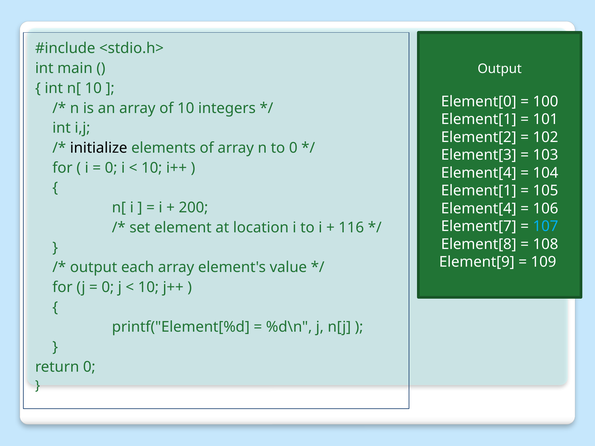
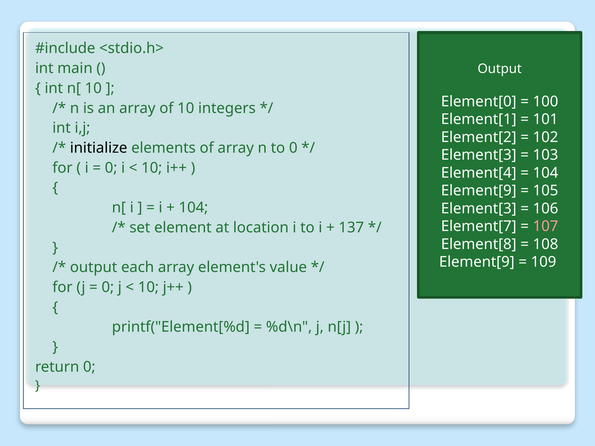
Element[1 at (479, 191): Element[1 -> Element[9
200 at (193, 208): 200 -> 104
Element[4 at (479, 209): Element[4 -> Element[3
107 colour: light blue -> pink
116: 116 -> 137
